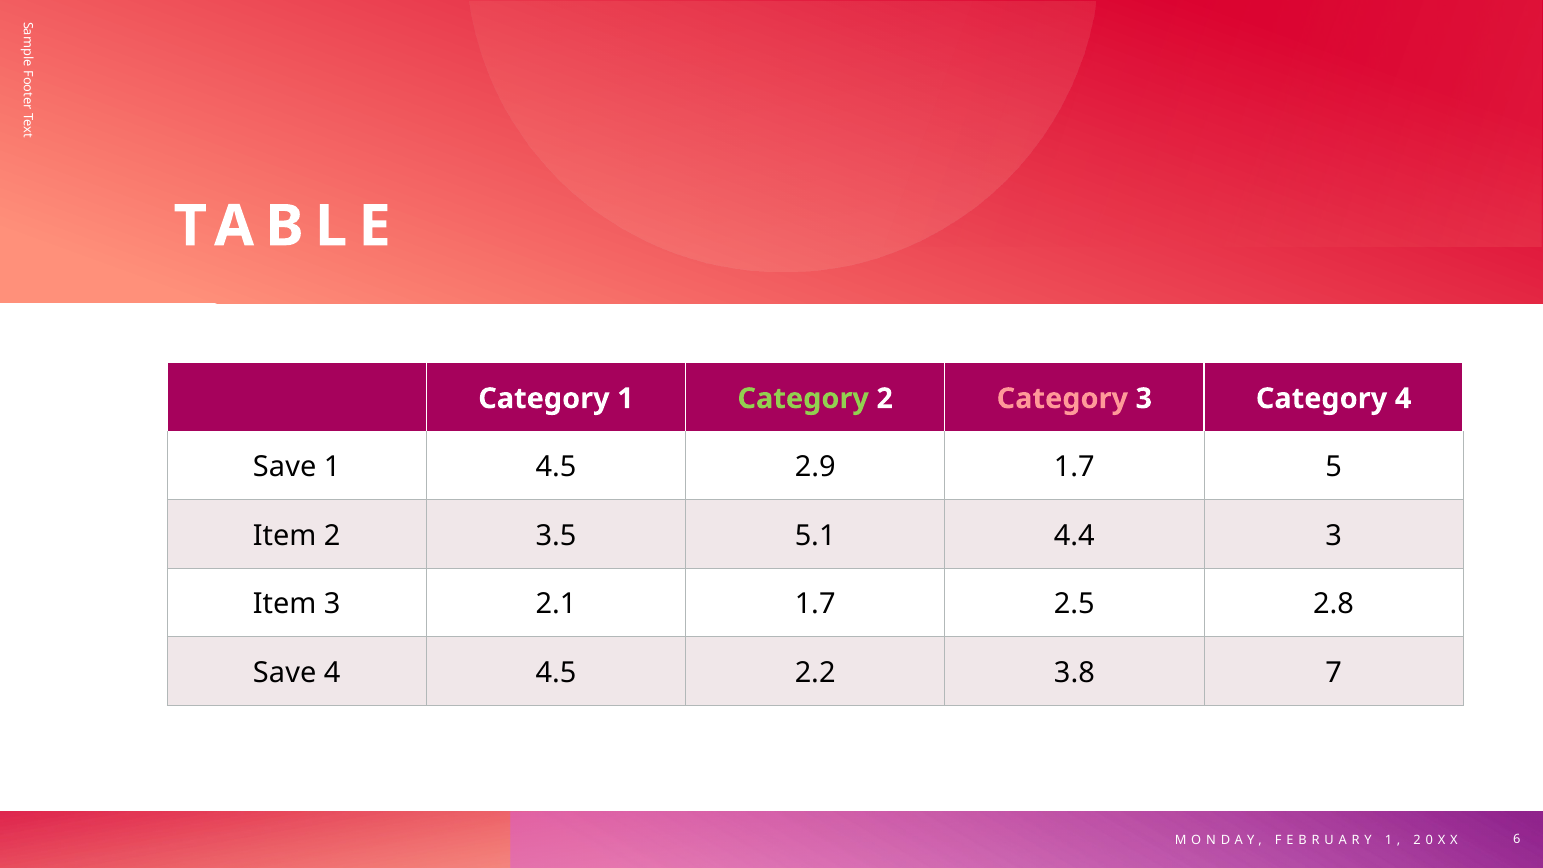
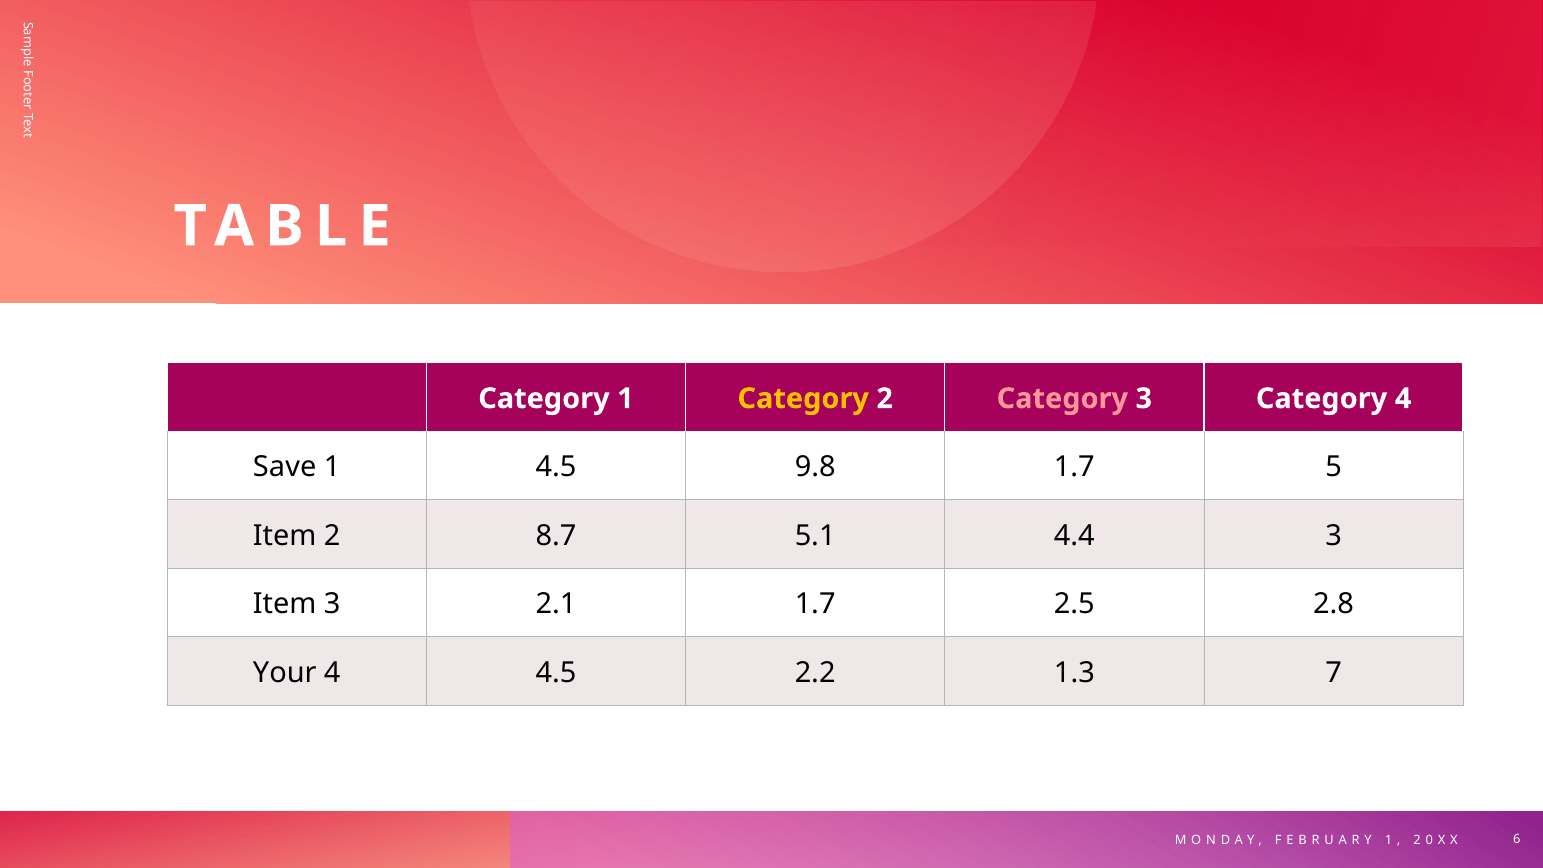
Category at (803, 399) colour: light green -> yellow
2.9: 2.9 -> 9.8
3.5: 3.5 -> 8.7
Save at (285, 673): Save -> Your
3.8: 3.8 -> 1.3
